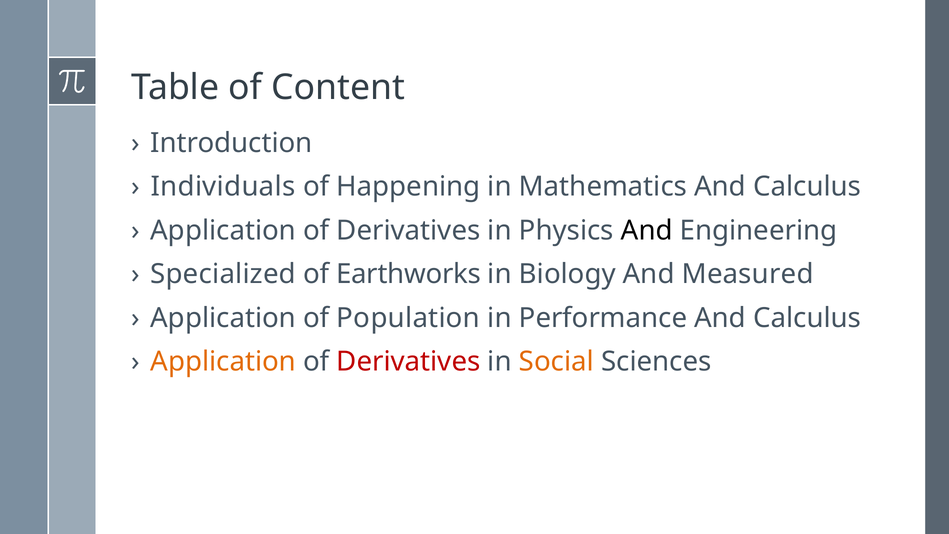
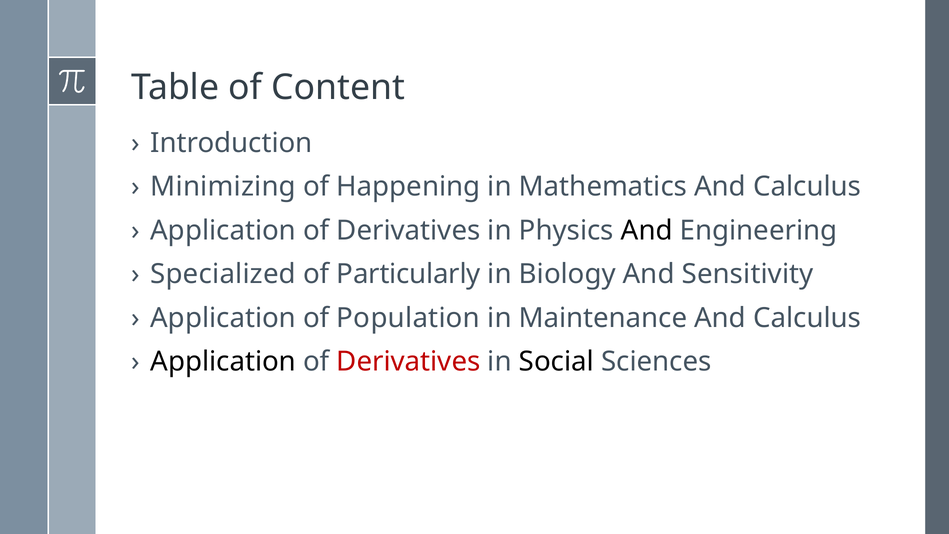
Individuals: Individuals -> Minimizing
Earthworks: Earthworks -> Particularly
Measured: Measured -> Sensitivity
Performance: Performance -> Maintenance
Application at (223, 362) colour: orange -> black
Social colour: orange -> black
